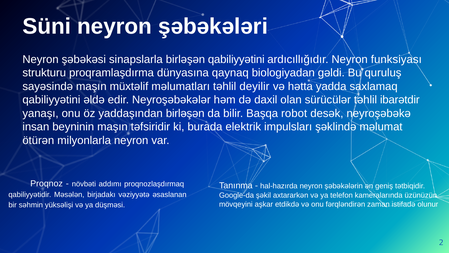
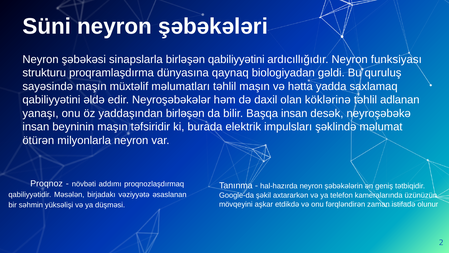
təhlil deyilir: deyilir -> maşın
sürücülər: sürücülər -> köklərinə
ibarətdir: ibarətdir -> adlanan
Başqa robot: robot -> insan
